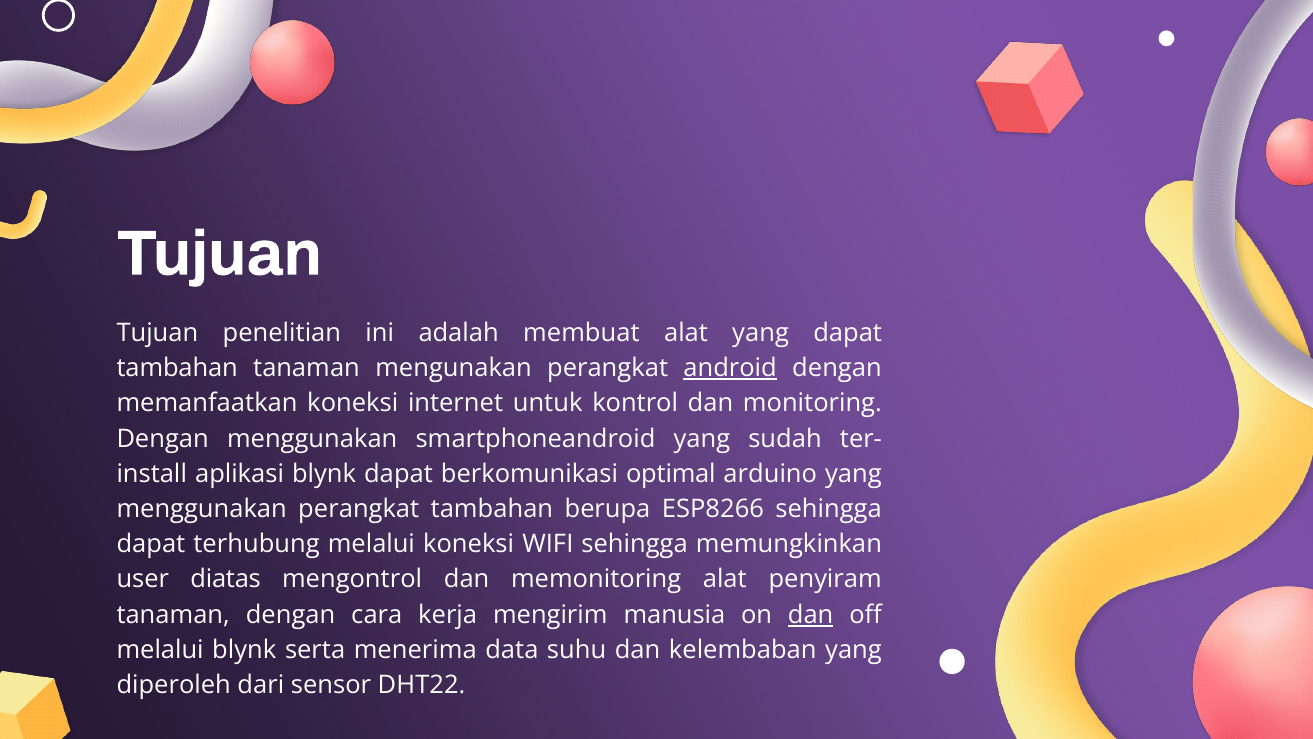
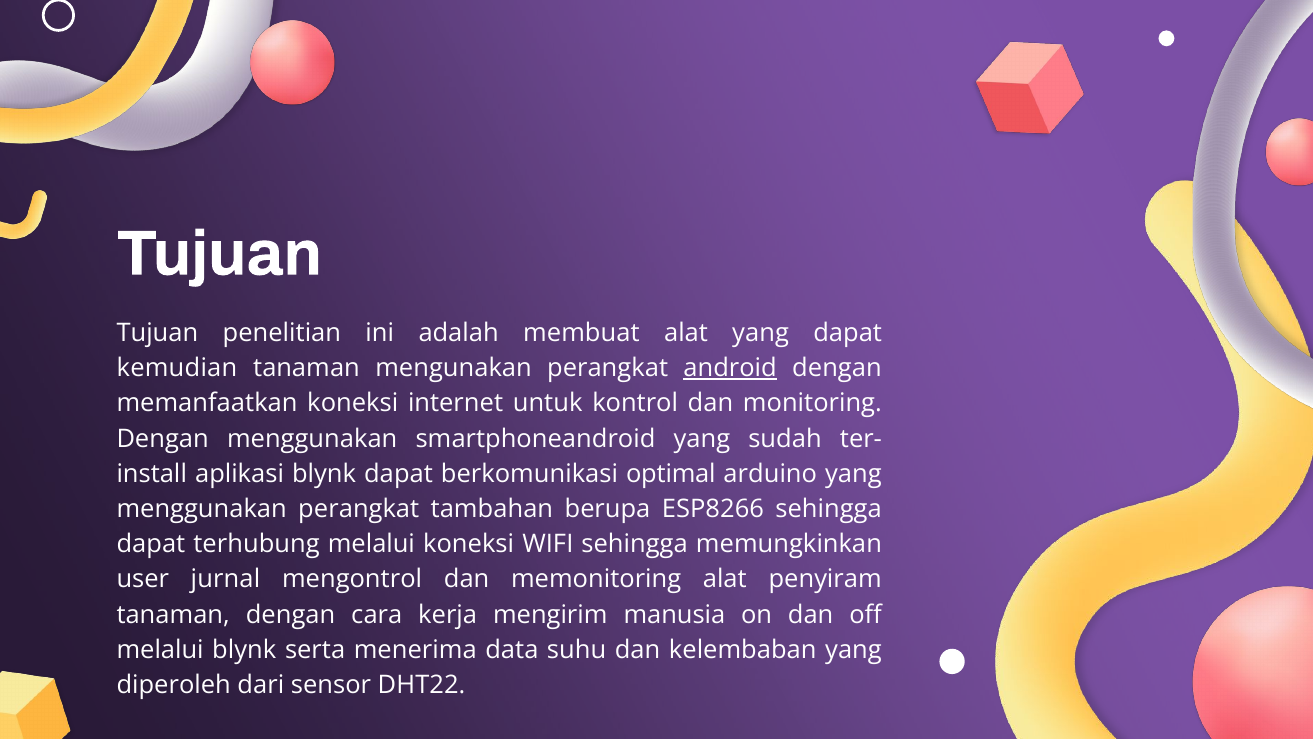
tambahan at (177, 368): tambahan -> kemudian
diatas: diatas -> jurnal
dan at (811, 614) underline: present -> none
